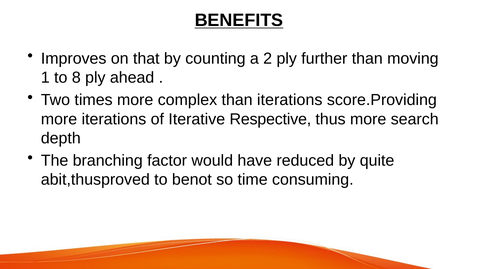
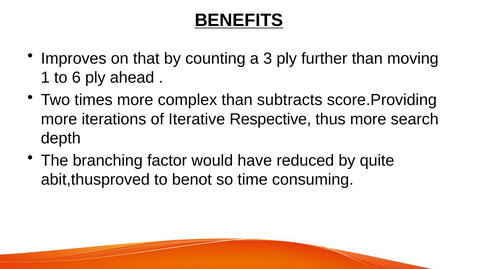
2: 2 -> 3
8: 8 -> 6
than iterations: iterations -> subtracts
